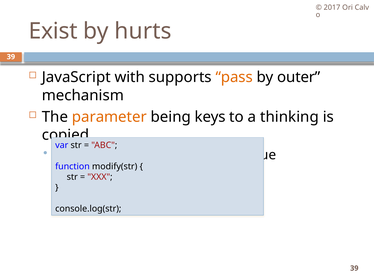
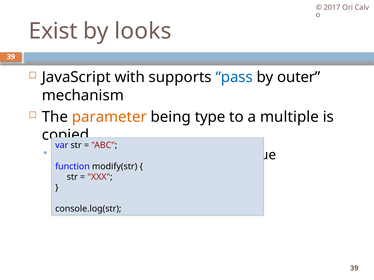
hurts: hurts -> looks
pass colour: orange -> blue
keys: keys -> type
thinking: thinking -> multiple
